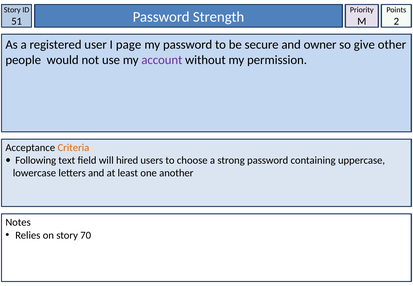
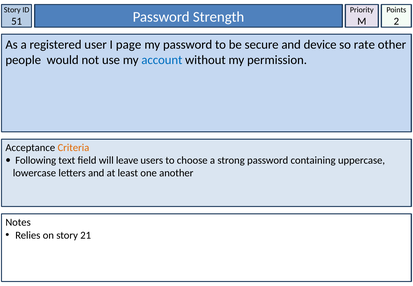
owner: owner -> device
give: give -> rate
account colour: purple -> blue
hired: hired -> leave
70: 70 -> 21
